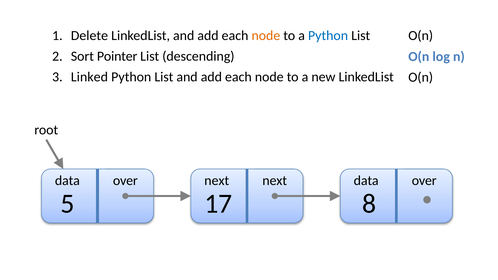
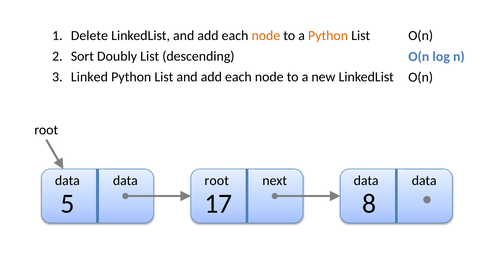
Python at (328, 36) colour: blue -> orange
Pointer: Pointer -> Doubly
over at (125, 181): over -> data
next at (217, 181): next -> root
over at (424, 181): over -> data
